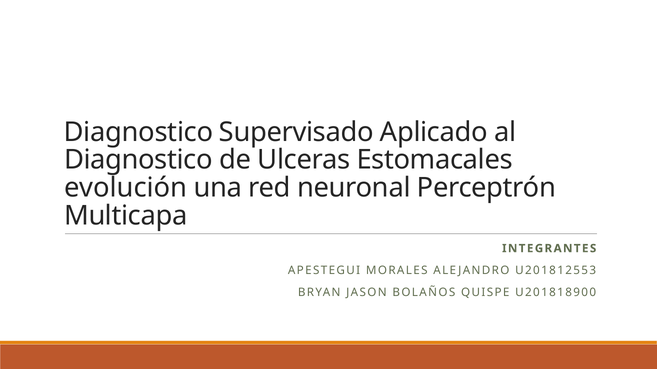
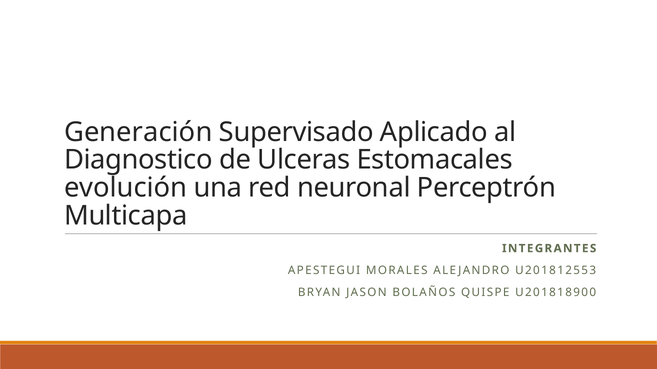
Diagnostico at (138, 132): Diagnostico -> Generación
